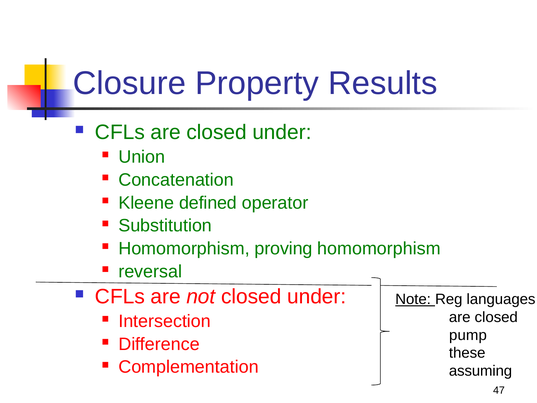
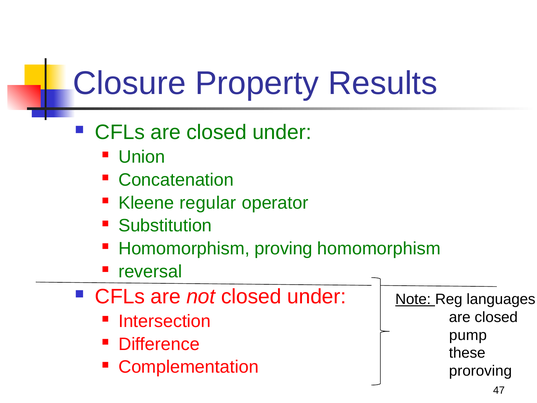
defined: defined -> regular
assuming: assuming -> proroving
